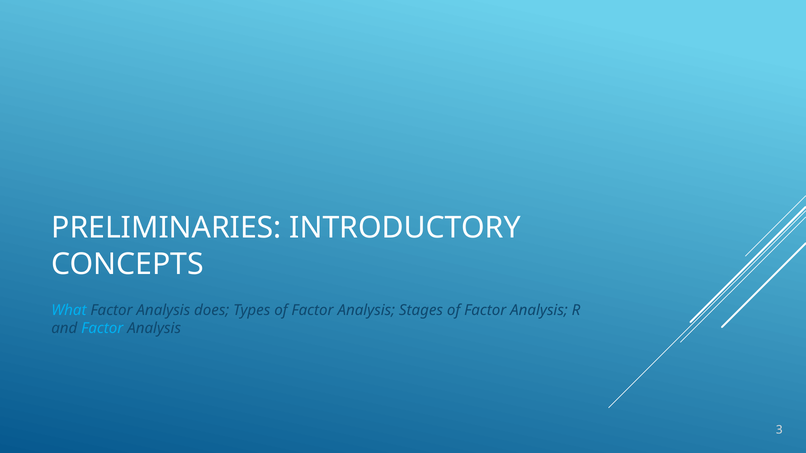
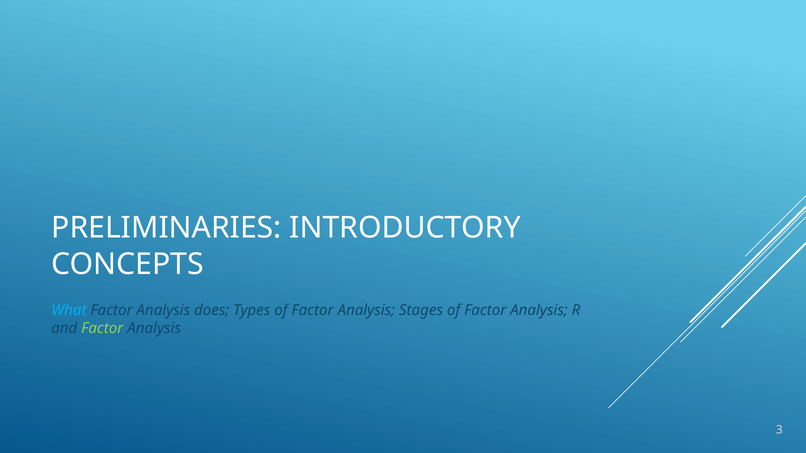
Factor at (102, 328) colour: light blue -> light green
